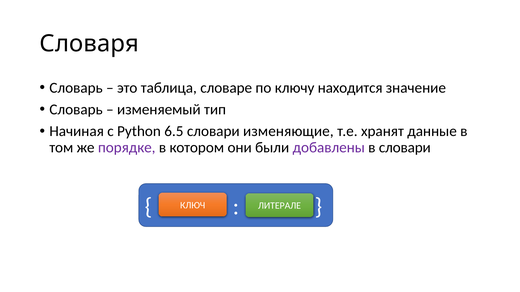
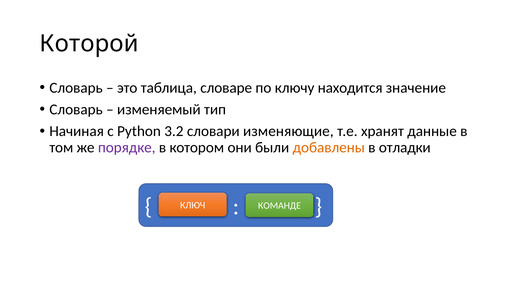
Словаря: Словаря -> Которой
6.5: 6.5 -> 3.2
добавлены colour: purple -> orange
в словари: словари -> отладки
ЛИТЕРАЛЕ: ЛИТЕРАЛЕ -> КОМАНДЕ
